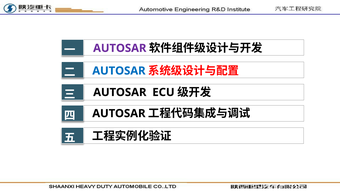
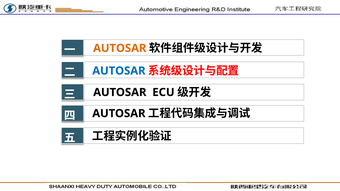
AUTOSAR at (120, 48) colour: purple -> orange
